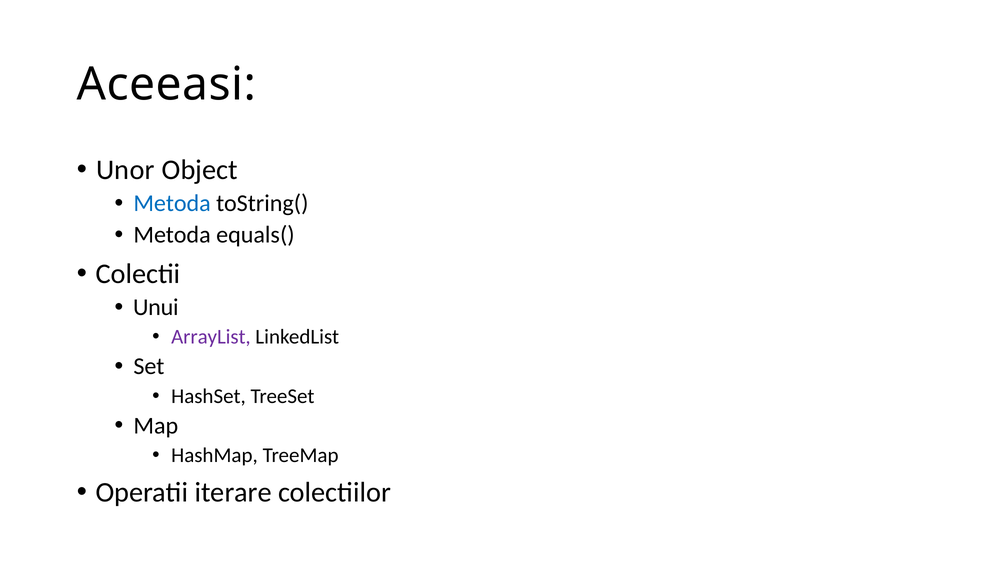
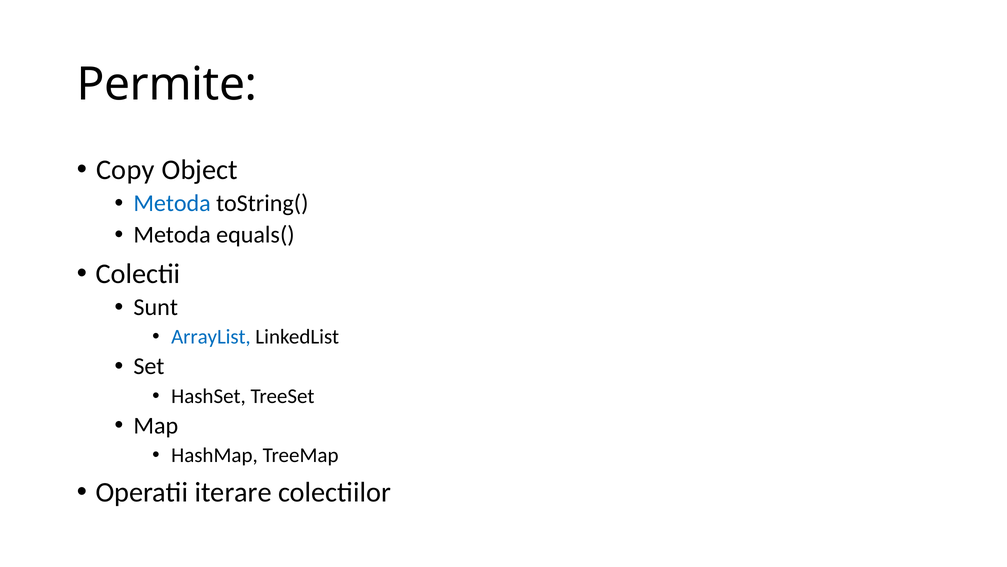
Aceeasi: Aceeasi -> Permite
Unor: Unor -> Copy
Unui: Unui -> Sunt
ArrayList colour: purple -> blue
